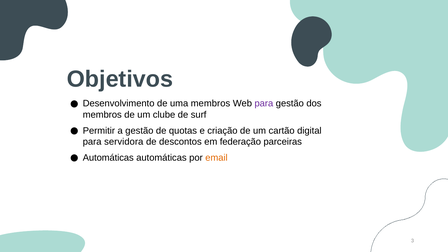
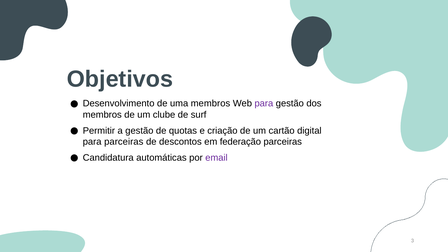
para servidora: servidora -> parceiras
Automáticas at (108, 158): Automáticas -> Candidatura
email colour: orange -> purple
